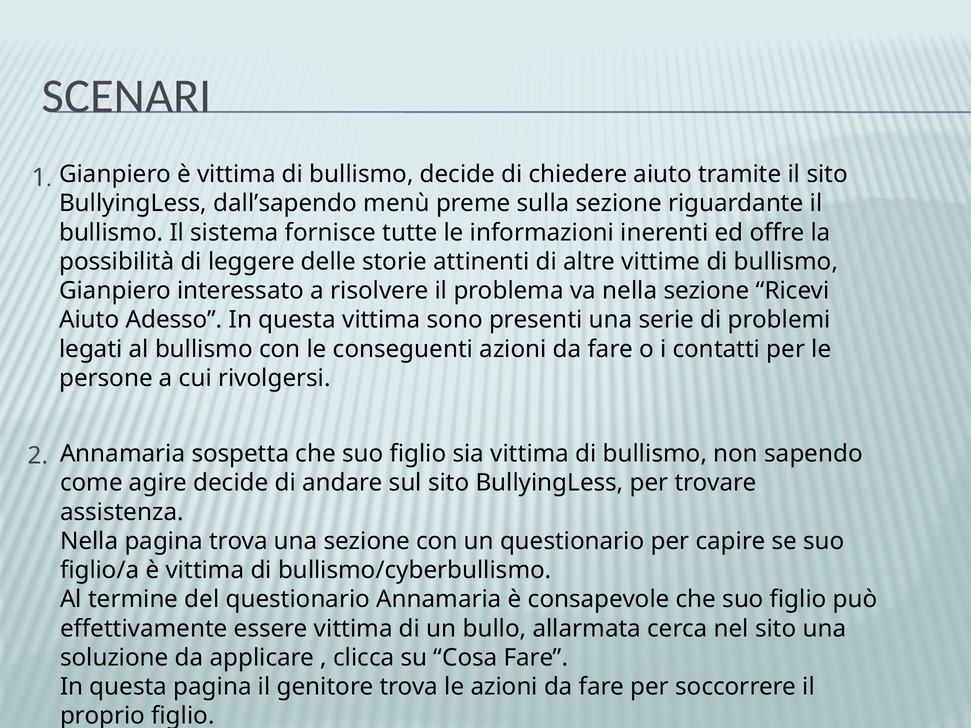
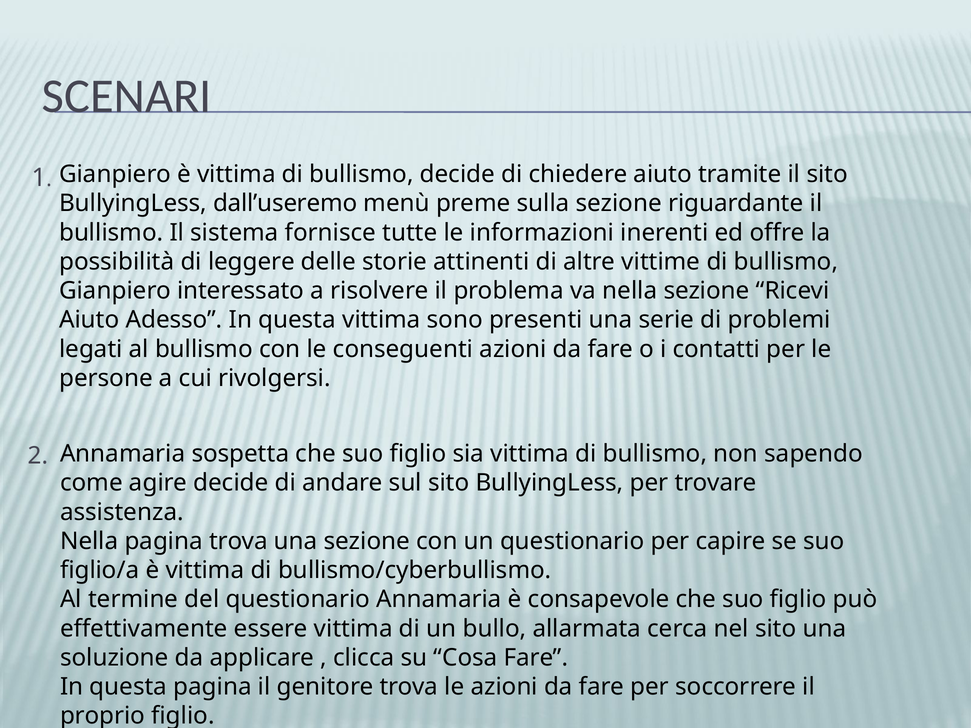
dall’sapendo: dall’sapendo -> dall’useremo
